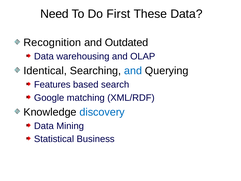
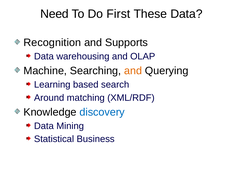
Outdated: Outdated -> Supports
Identical: Identical -> Machine
and at (133, 71) colour: blue -> orange
Features: Features -> Learning
Google: Google -> Around
